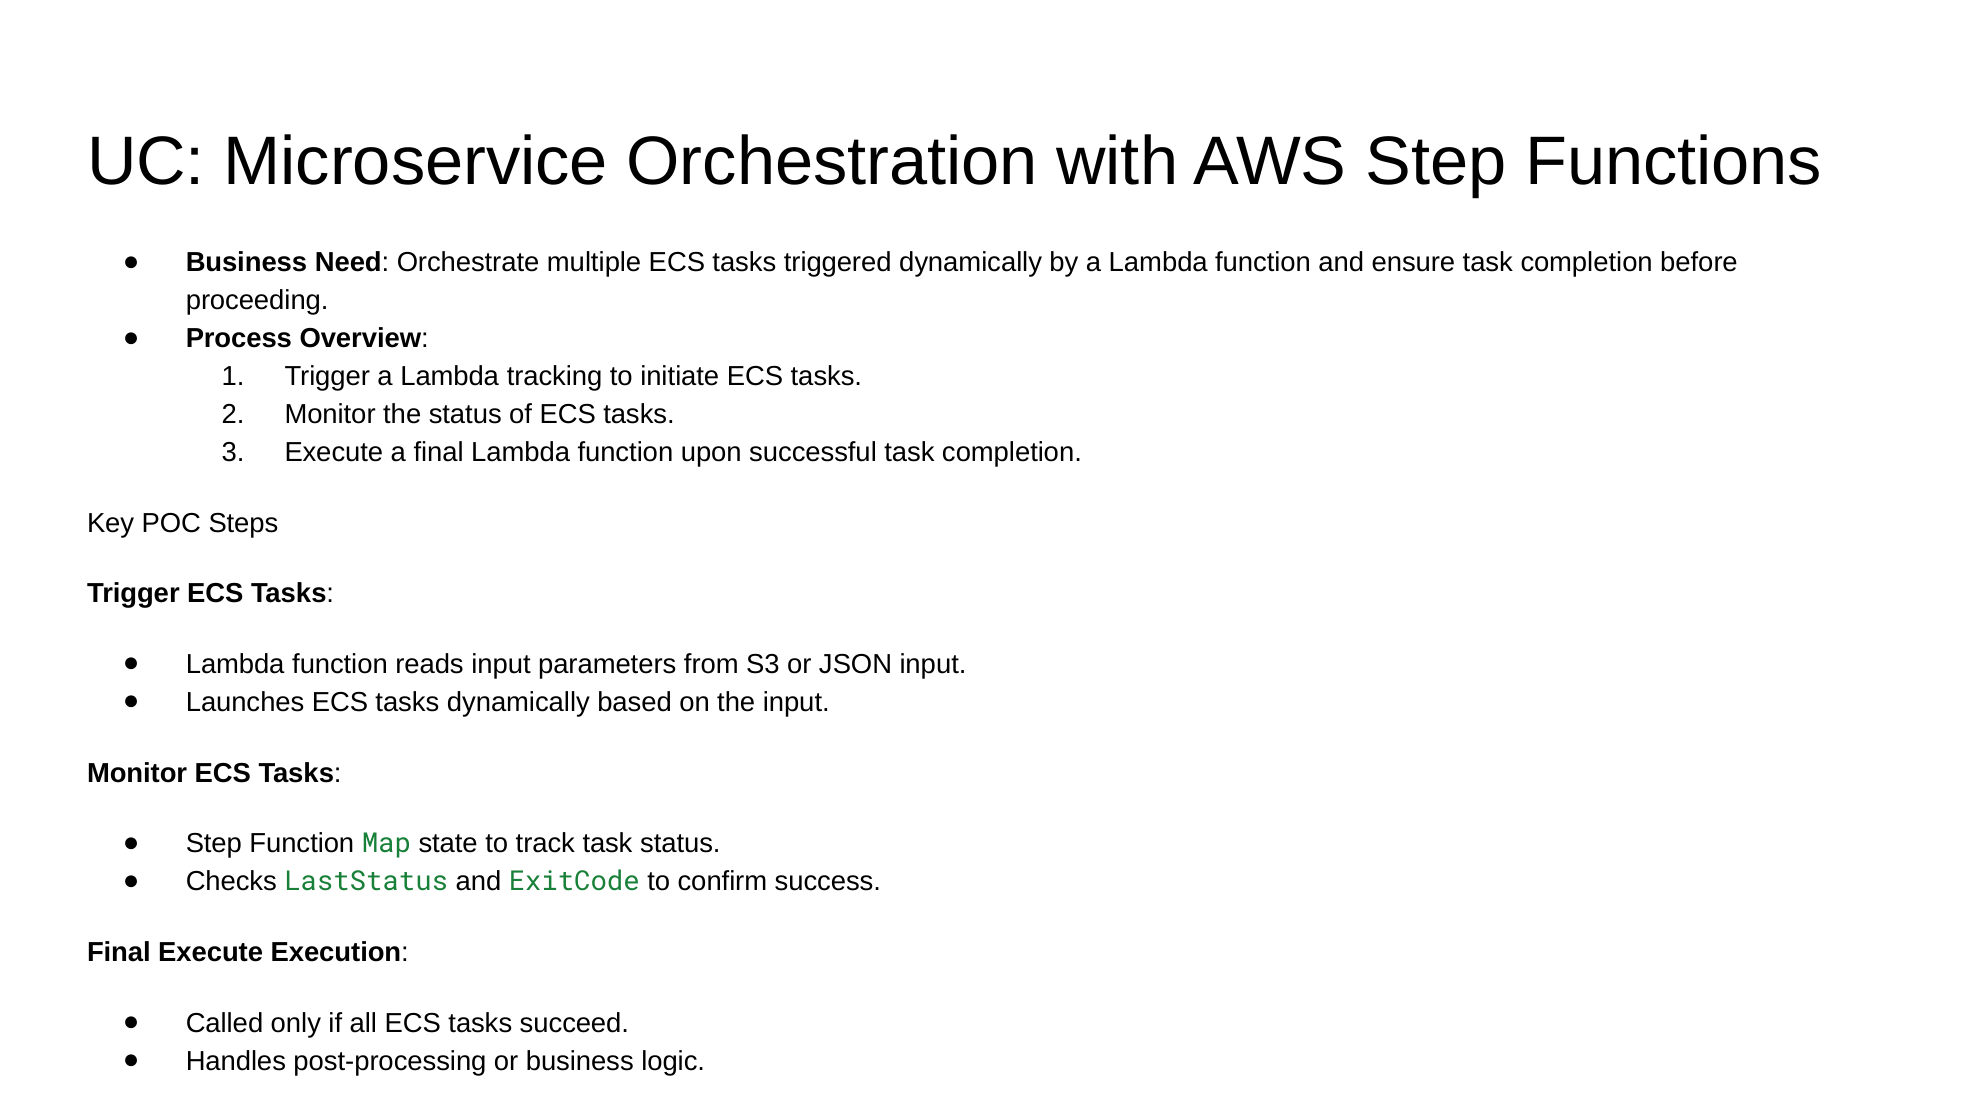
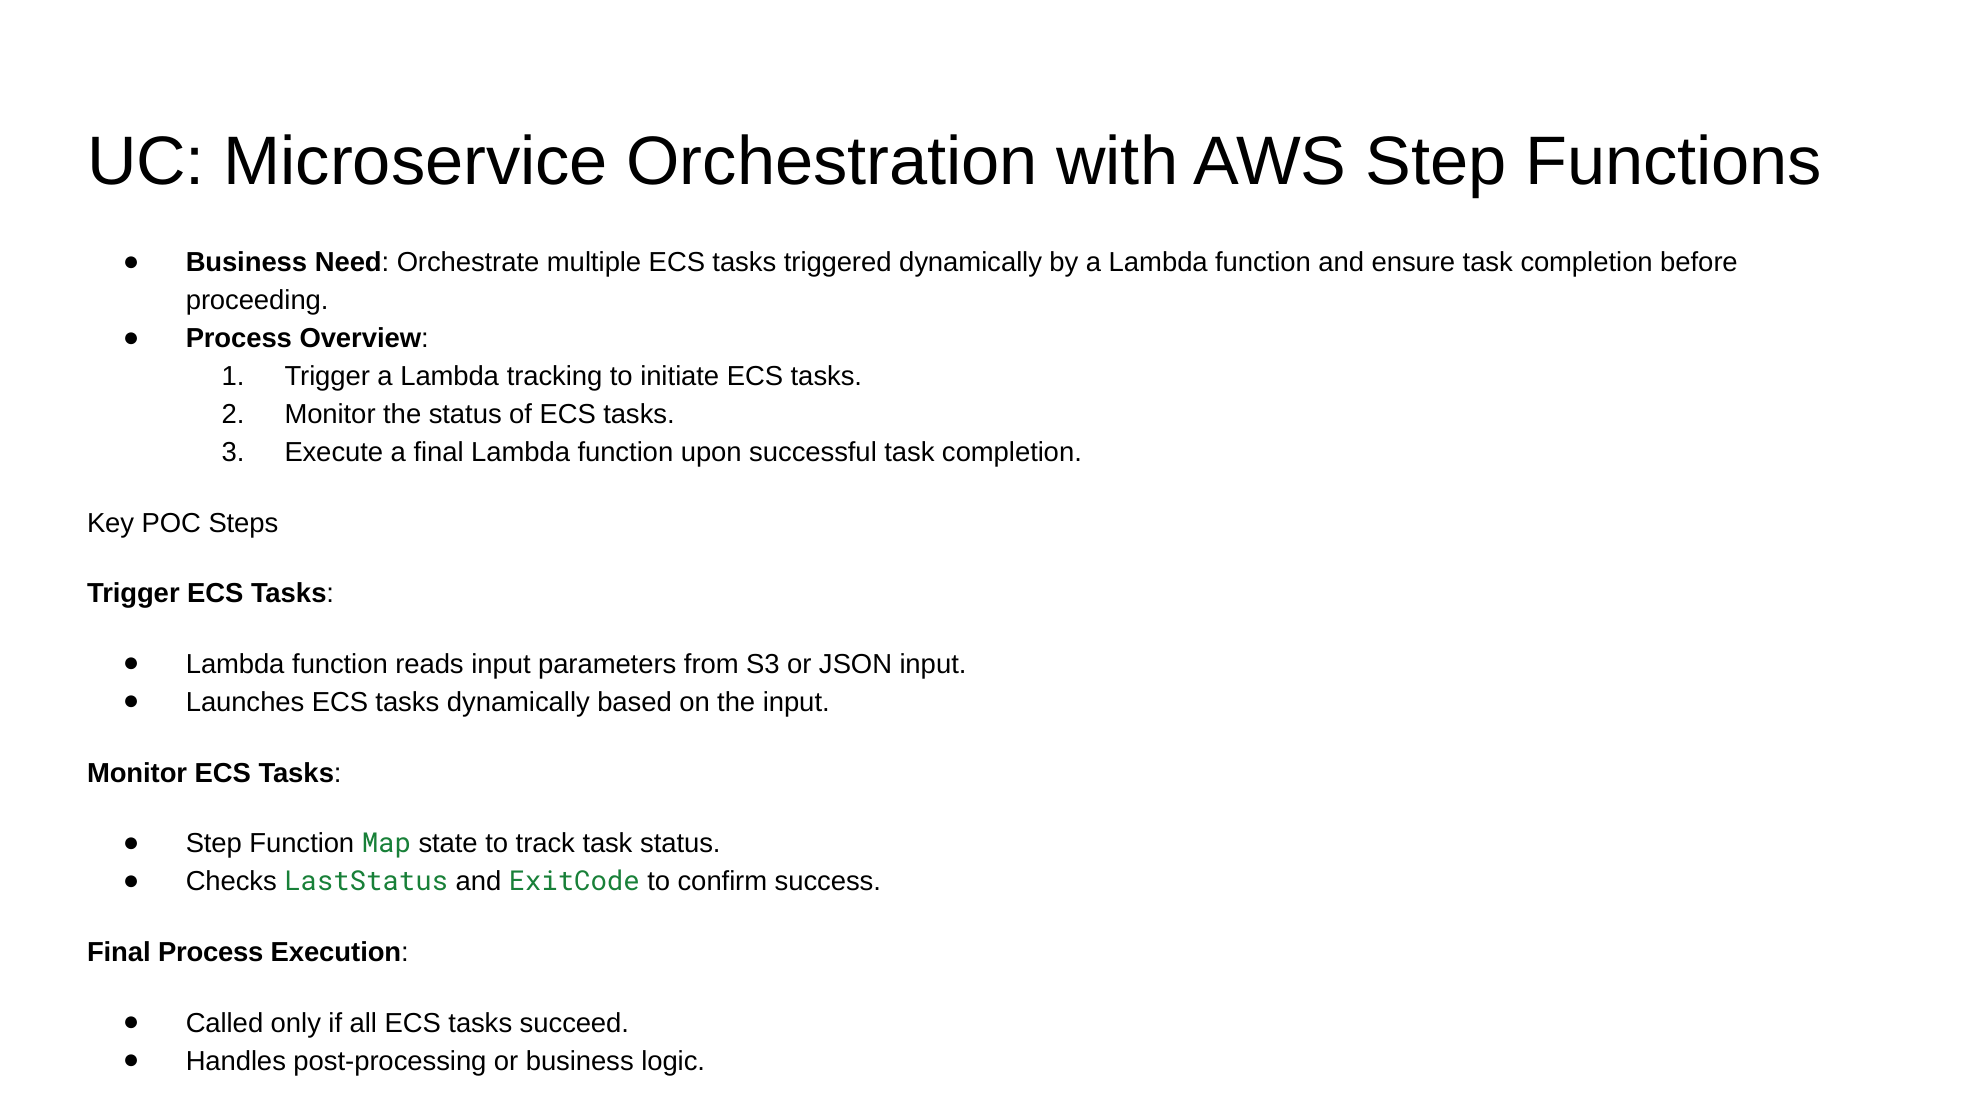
Final Execute: Execute -> Process
